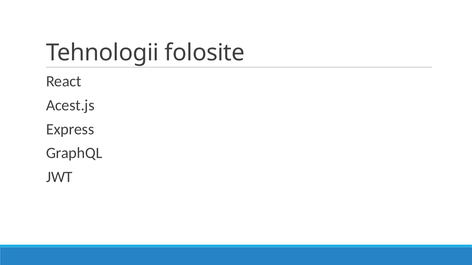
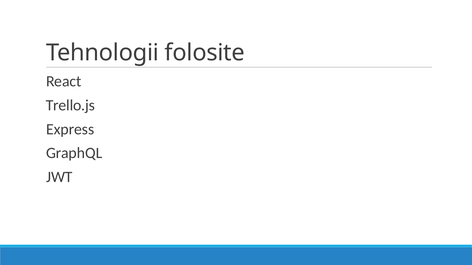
Acest.js: Acest.js -> Trello.js
